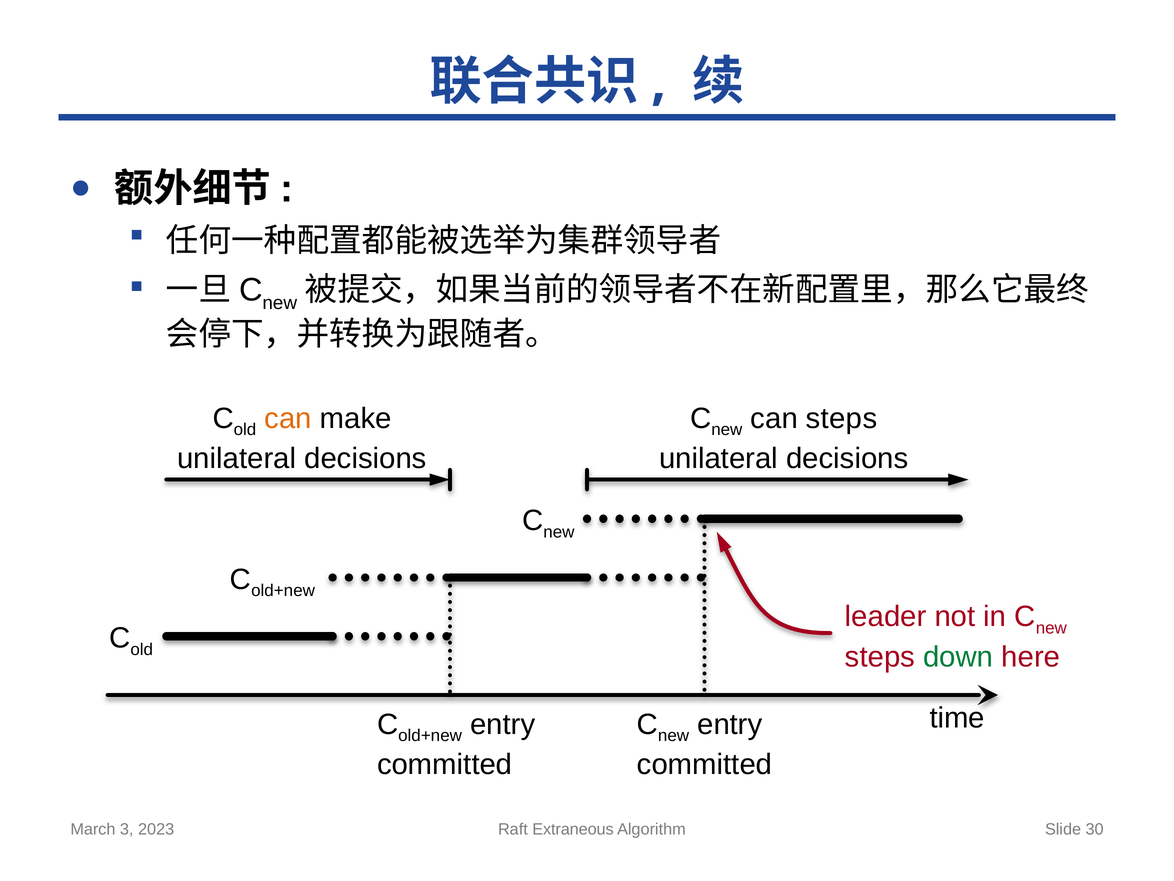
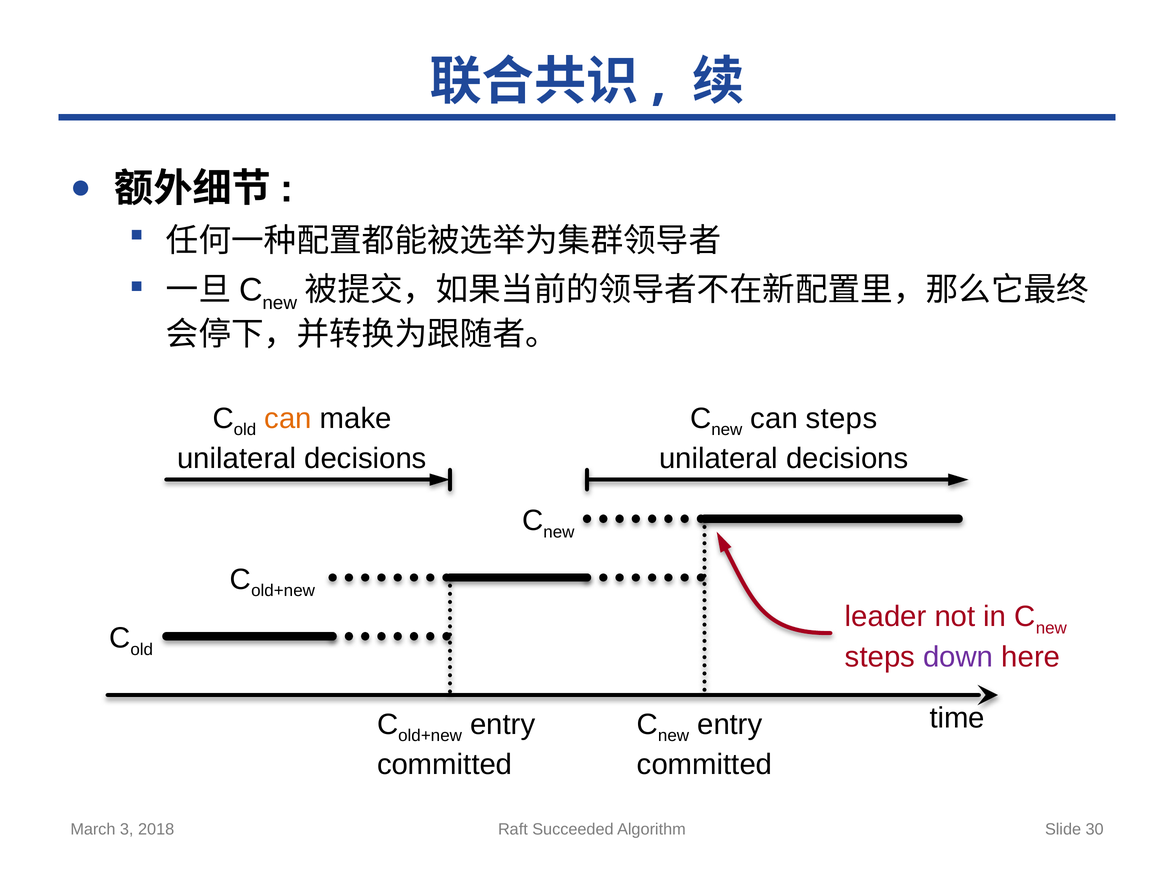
down colour: green -> purple
2023: 2023 -> 2018
Extraneous: Extraneous -> Succeeded
